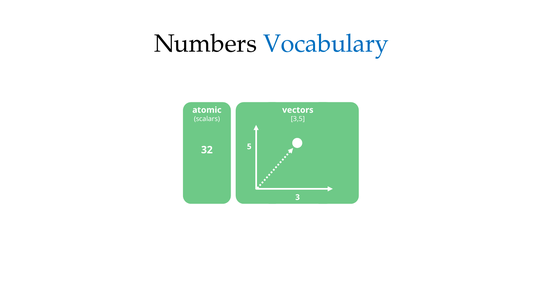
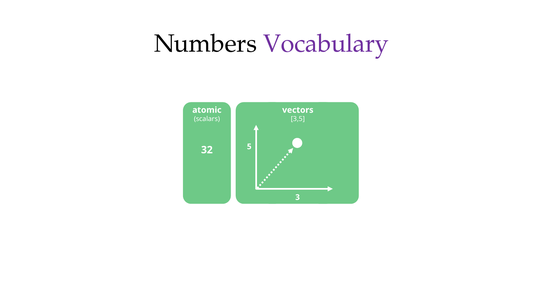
Vocabulary colour: blue -> purple
